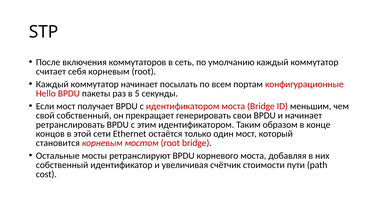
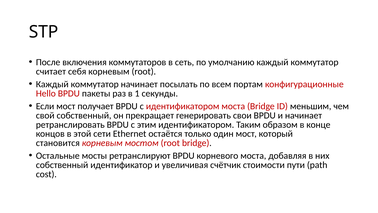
5: 5 -> 1
